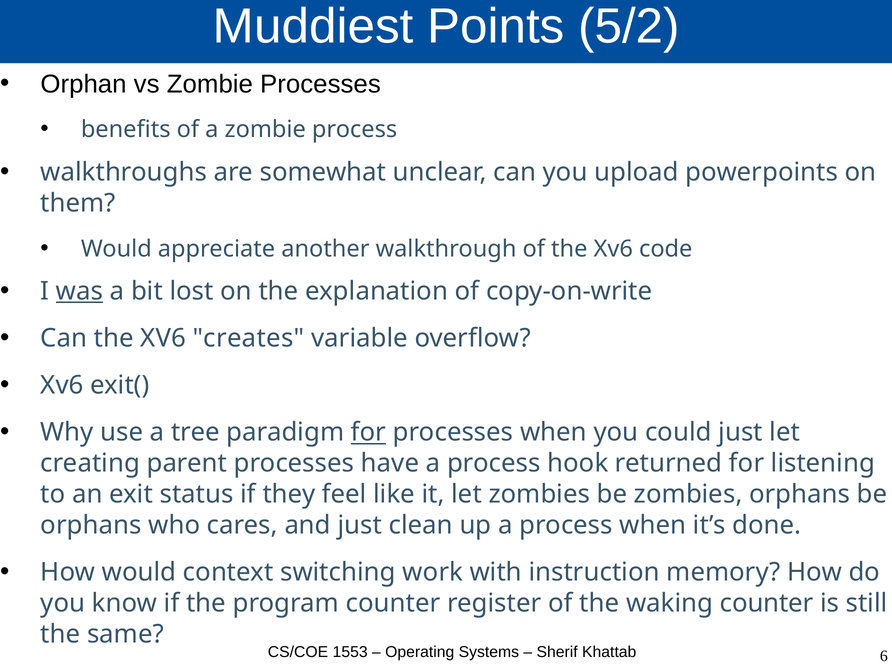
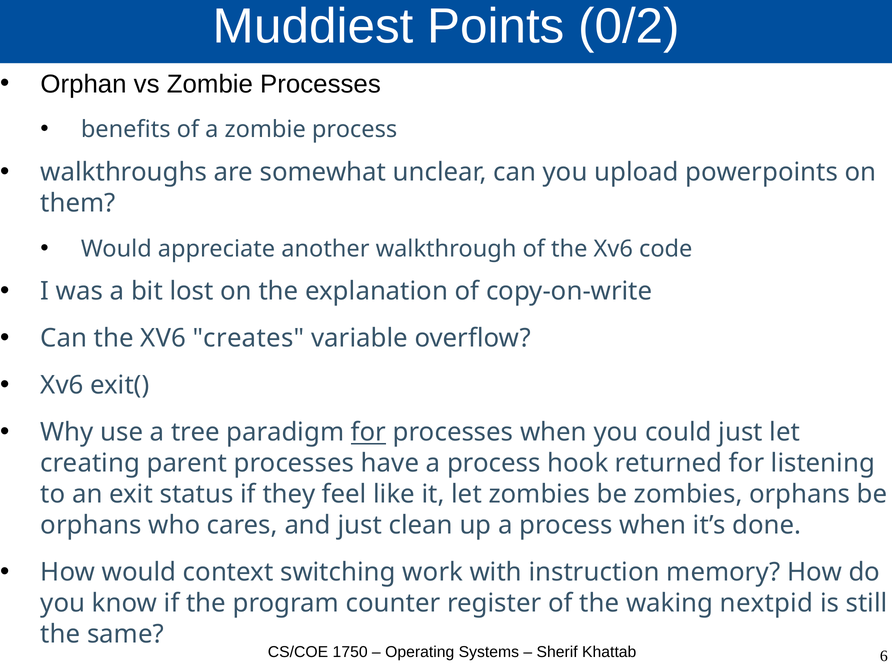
5/2: 5/2 -> 0/2
was underline: present -> none
waking counter: counter -> nextpid
1553: 1553 -> 1750
